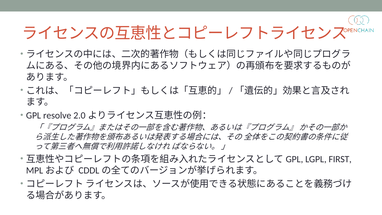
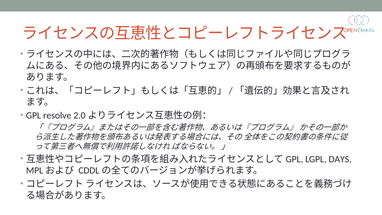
FIRST: FIRST -> DAYS
